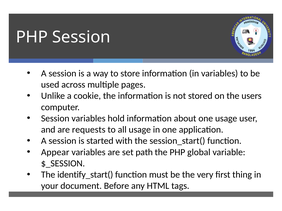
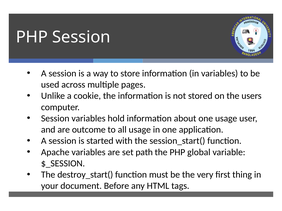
requests: requests -> outcome
Appear: Appear -> Apache
identify_start(: identify_start( -> destroy_start(
